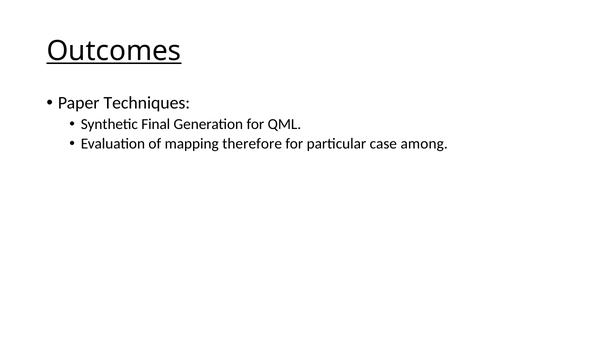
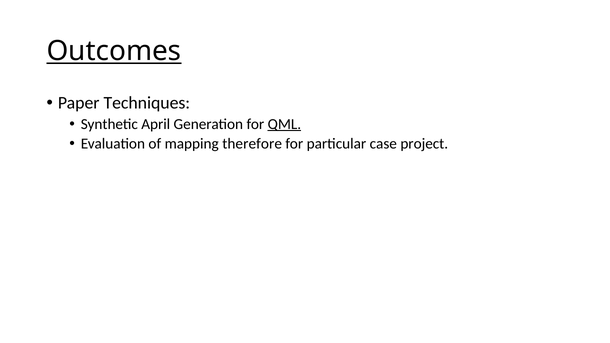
Final: Final -> April
QML underline: none -> present
among: among -> project
